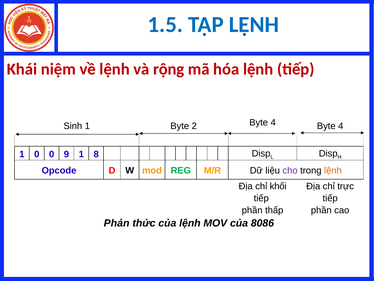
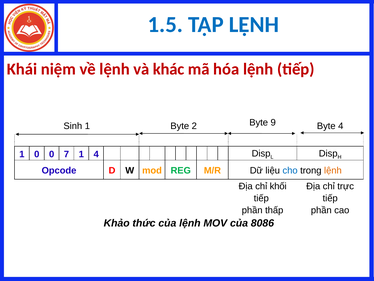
rộng: rộng -> khác
2 Byte 4: 4 -> 9
9: 9 -> 7
1 8: 8 -> 4
cho colour: purple -> blue
Phản: Phản -> Khảo
